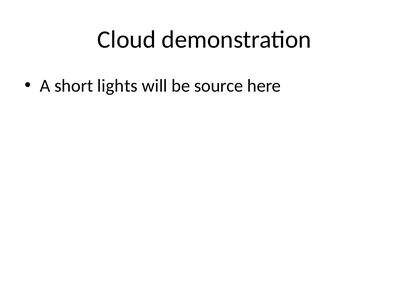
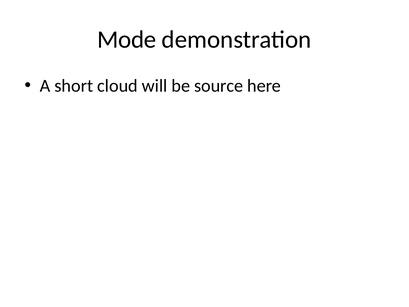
Cloud: Cloud -> Mode
lights: lights -> cloud
